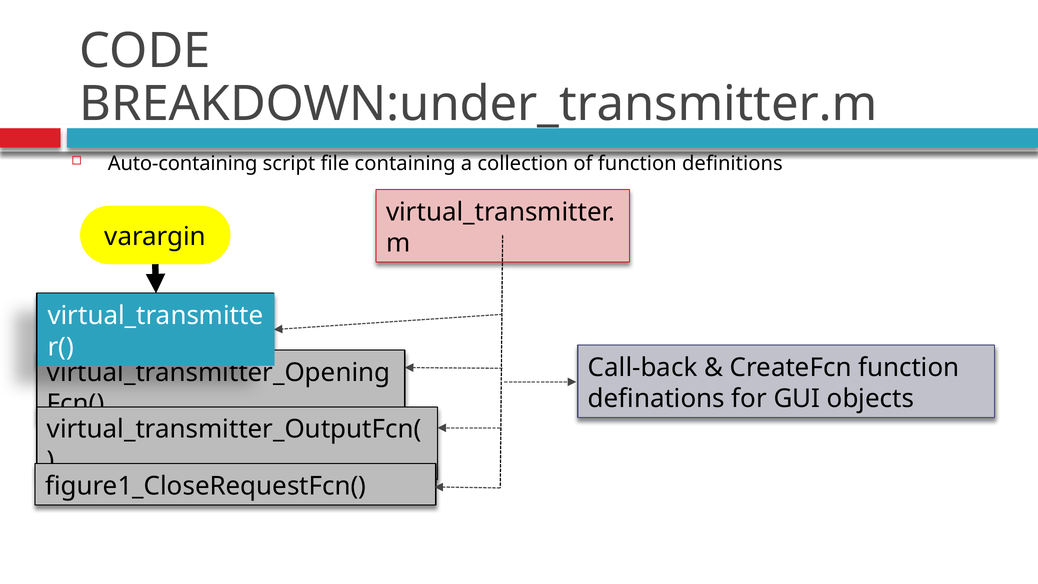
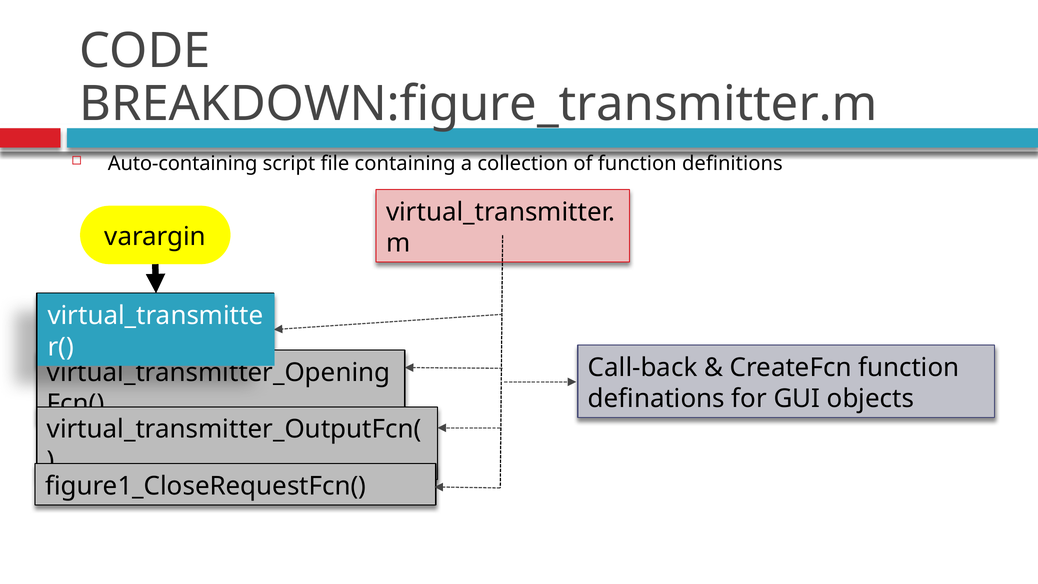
BREAKDOWN:under_transmitter.m: BREAKDOWN:under_transmitter.m -> BREAKDOWN:figure_transmitter.m
